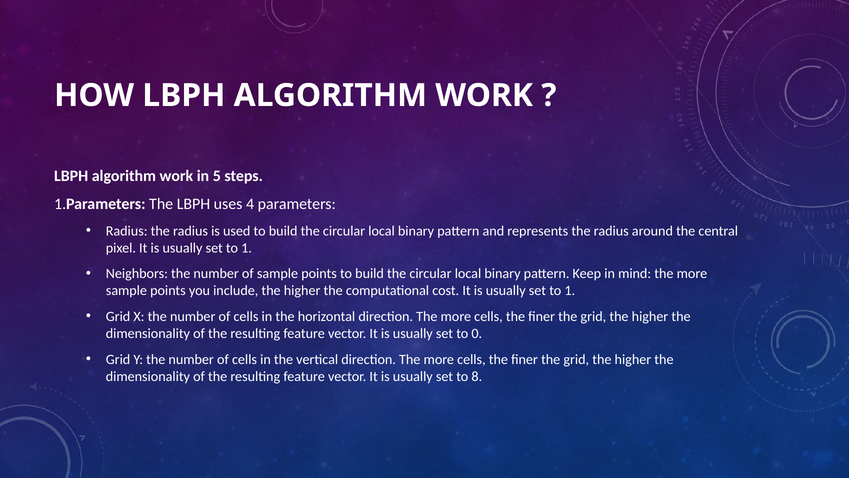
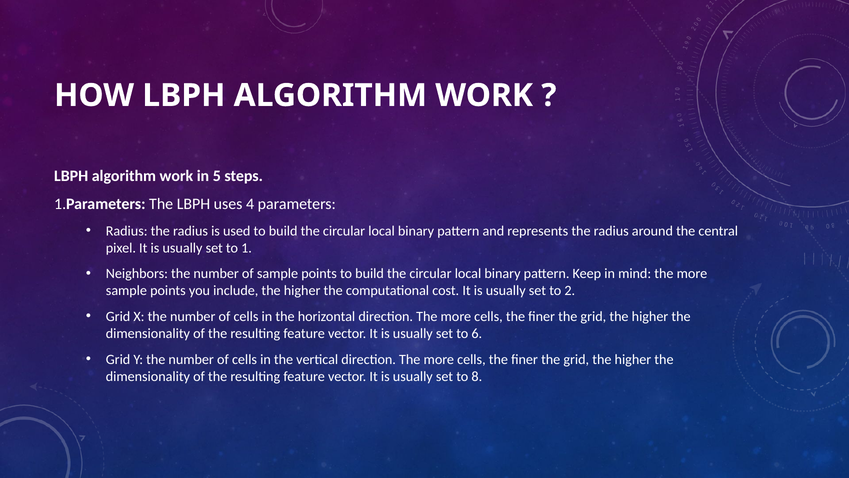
1 at (570, 291): 1 -> 2
0: 0 -> 6
